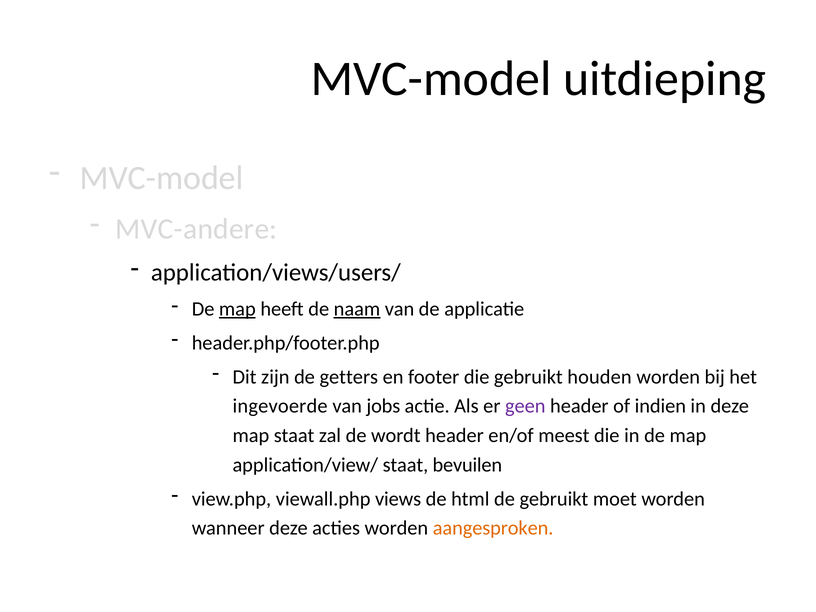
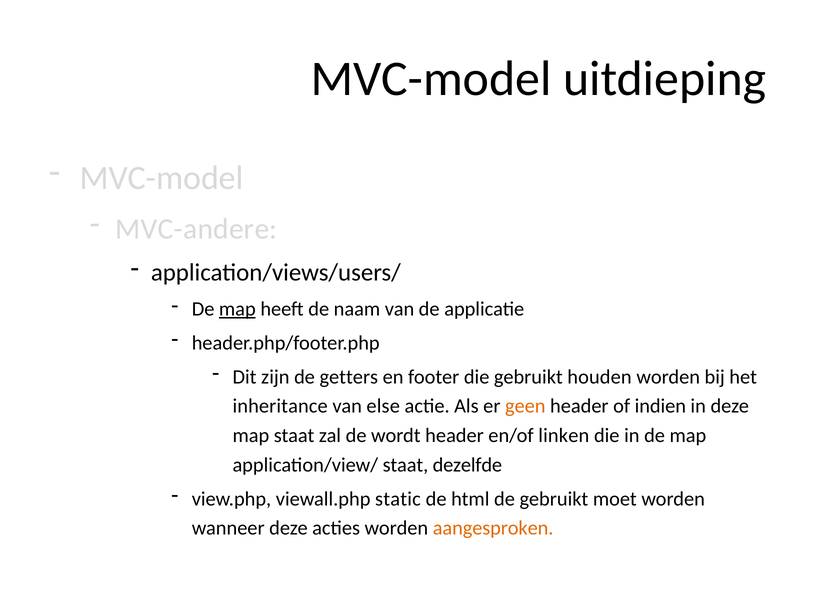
naam underline: present -> none
ingevoerde: ingevoerde -> inheritance
jobs: jobs -> else
geen colour: purple -> orange
meest: meest -> linken
bevuilen: bevuilen -> dezelfde
views: views -> static
